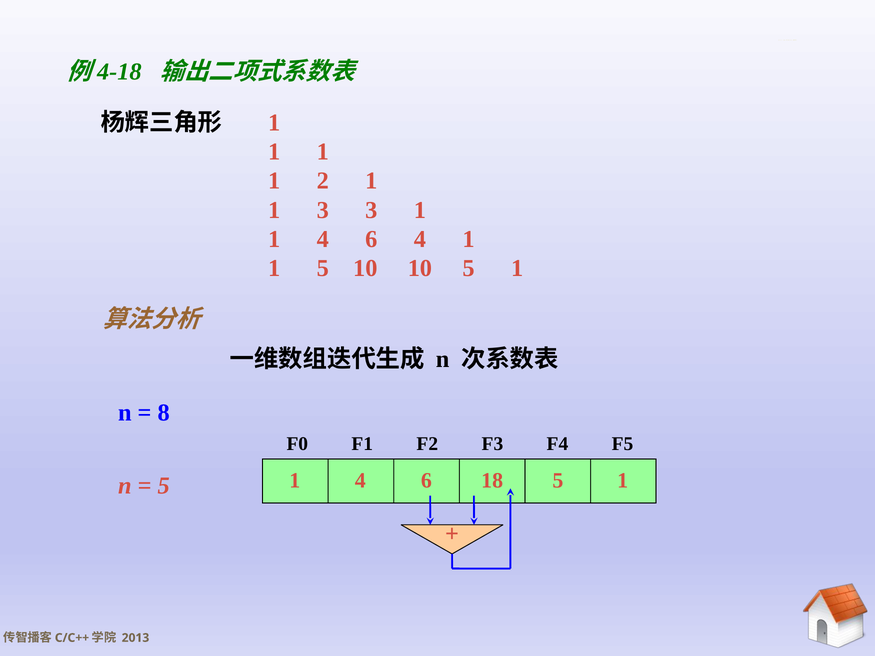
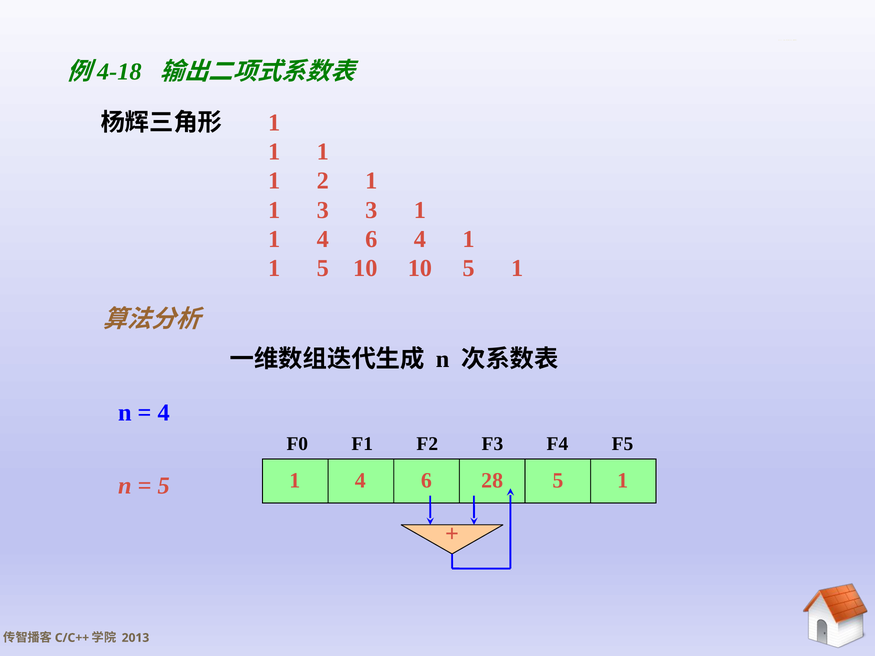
8 at (164, 413): 8 -> 4
18: 18 -> 28
